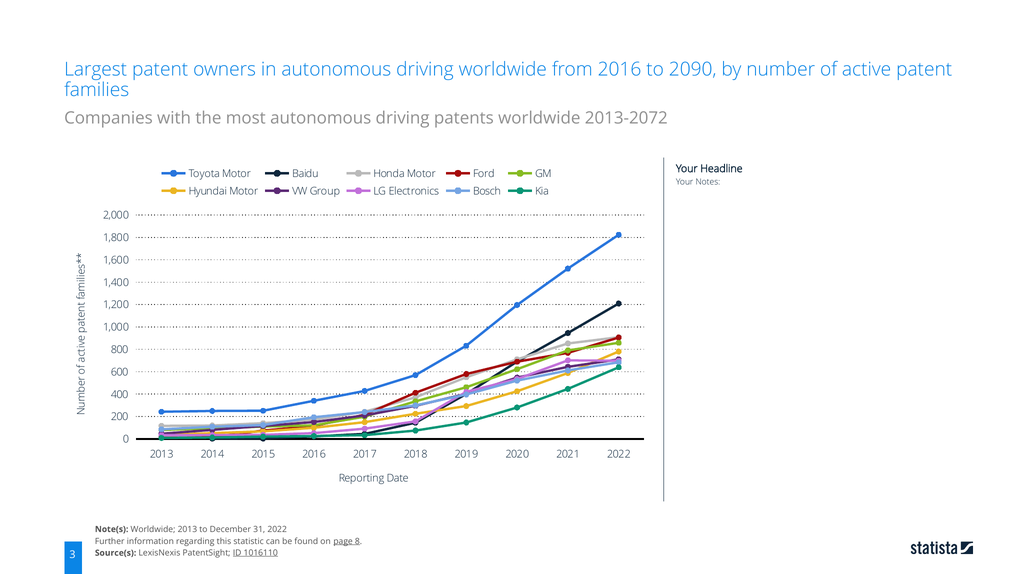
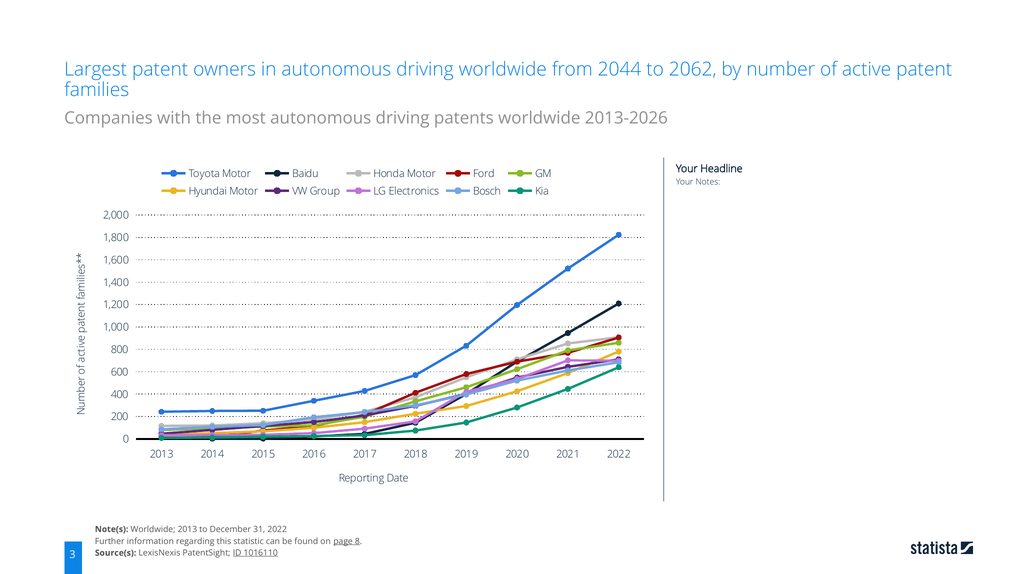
from 2016: 2016 -> 2044
2090: 2090 -> 2062
2013-2072: 2013-2072 -> 2013-2026
